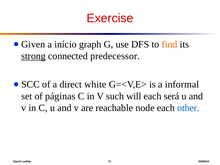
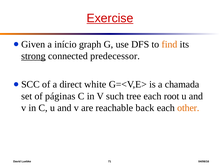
Exercise underline: none -> present
informal: informal -> chamada
will: will -> tree
será: será -> root
node: node -> back
other colour: blue -> orange
